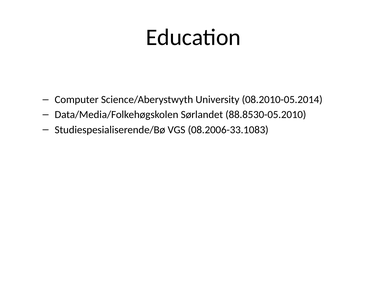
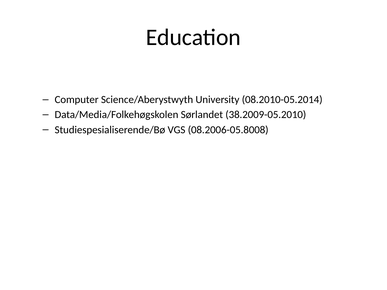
88.8530-05.2010: 88.8530-05.2010 -> 38.2009-05.2010
08.2006-33.1083: 08.2006-33.1083 -> 08.2006-05.8008
